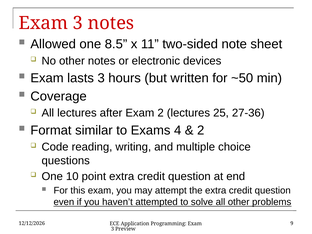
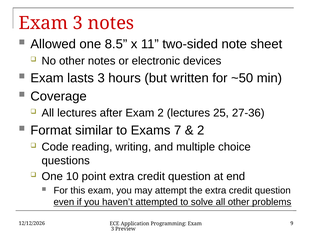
4: 4 -> 7
